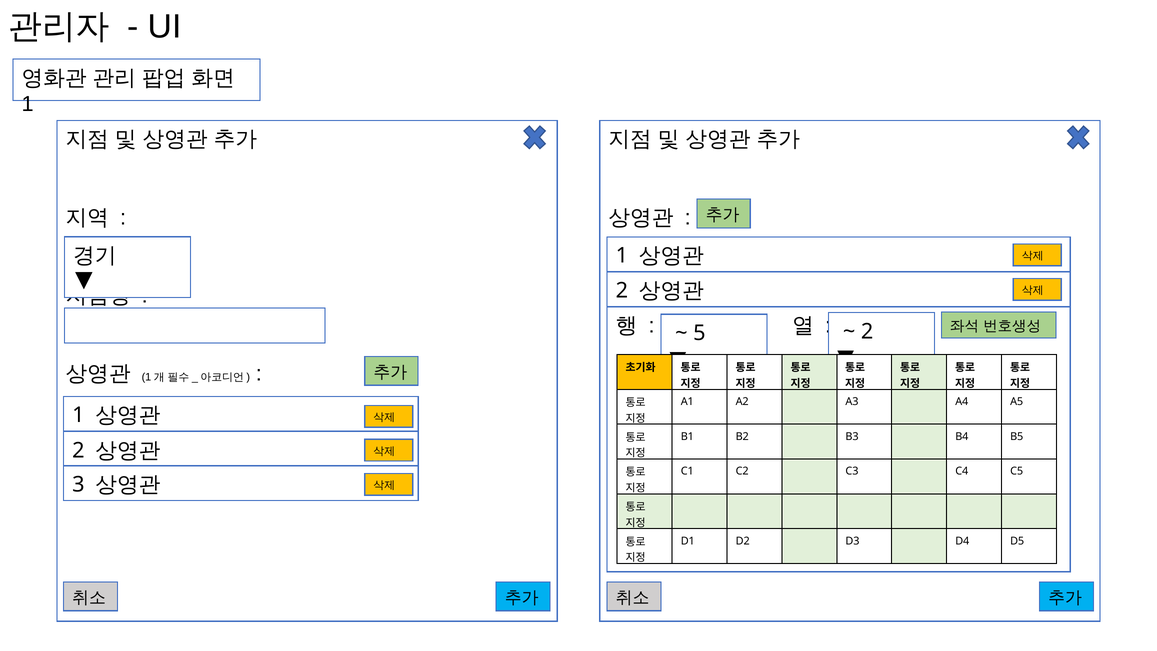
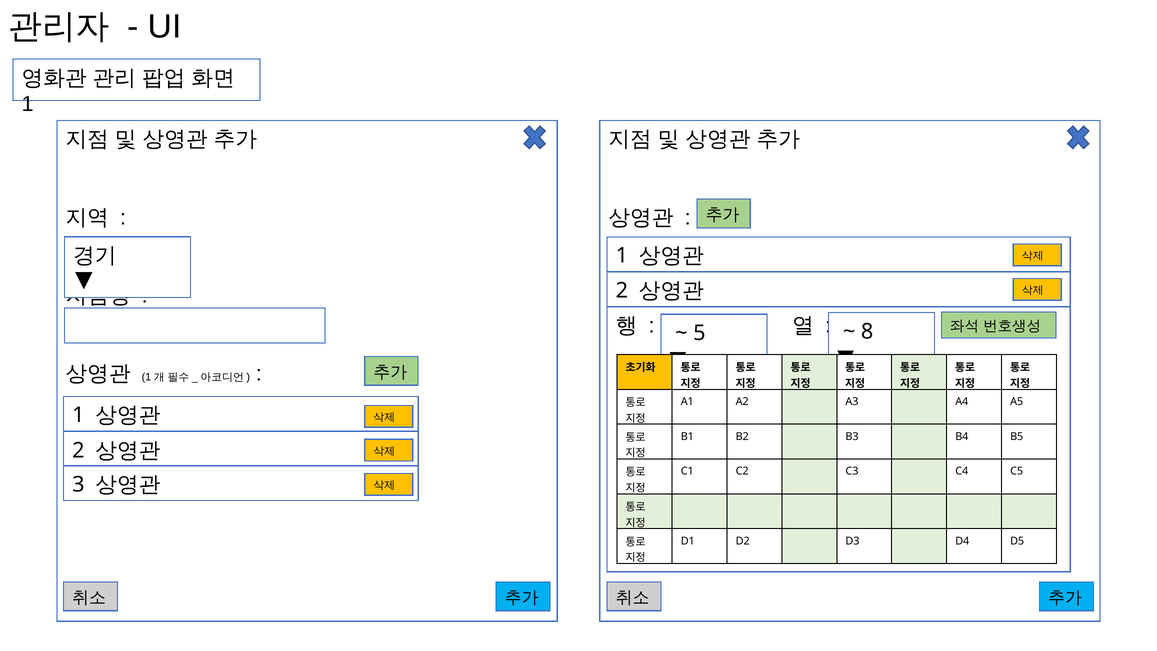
2 at (867, 331): 2 -> 8
